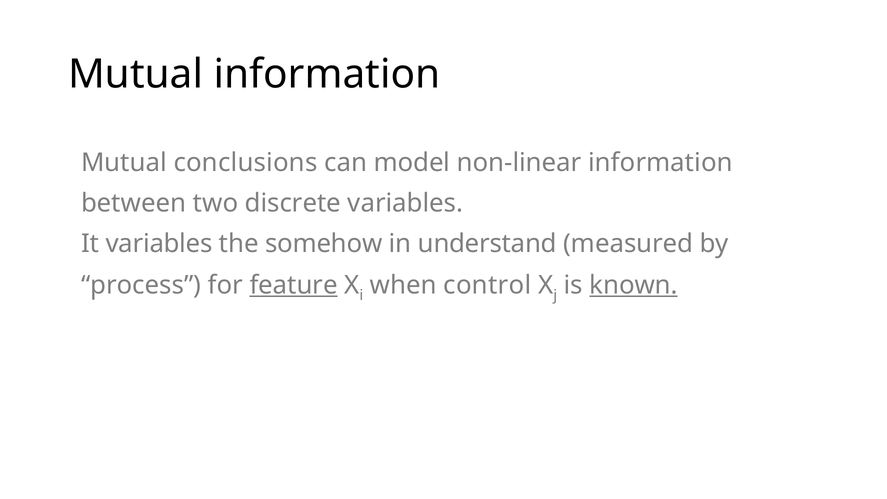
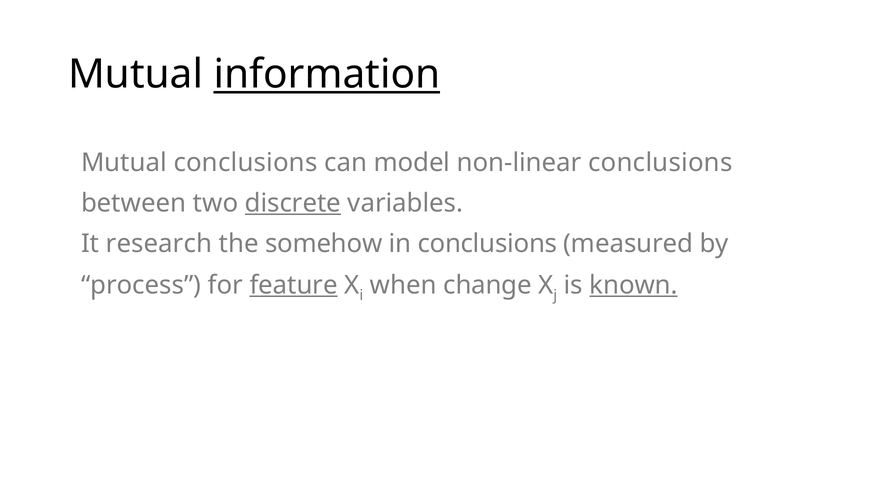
information at (327, 75) underline: none -> present
non-linear information: information -> conclusions
discrete underline: none -> present
It variables: variables -> research
in understand: understand -> conclusions
control: control -> change
